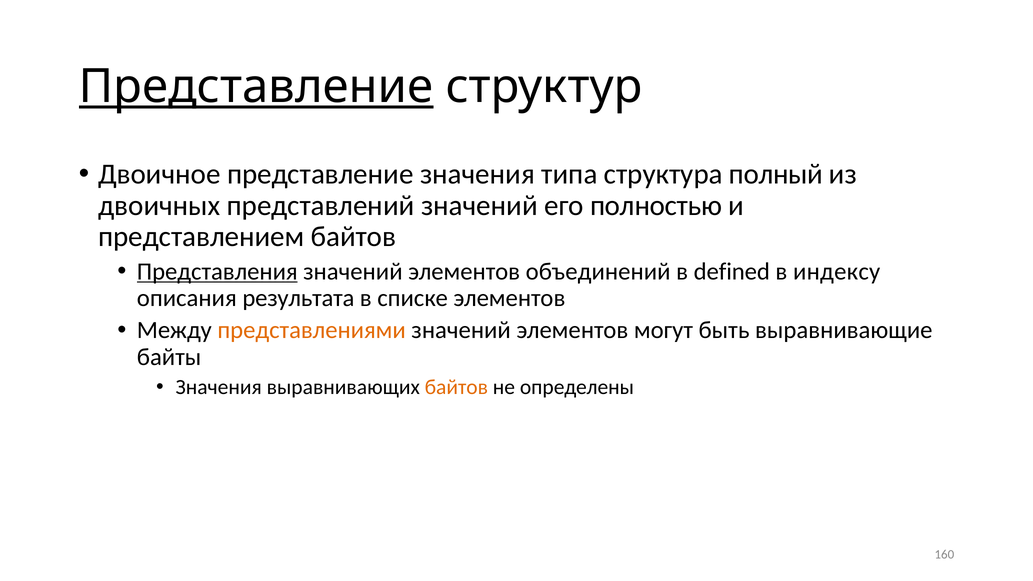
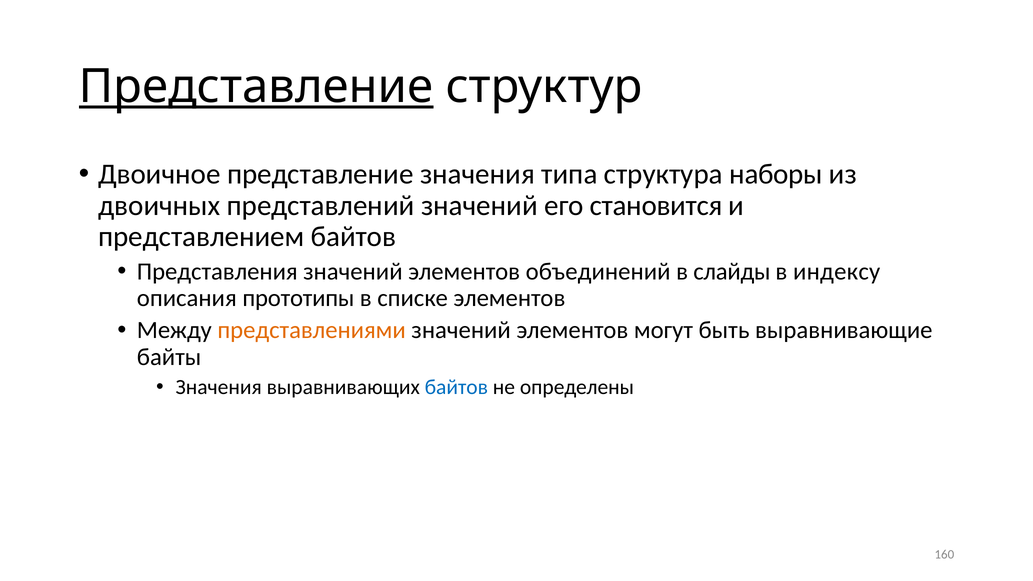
полный: полный -> наборы
полностью: полностью -> становится
Представления underline: present -> none
defined: defined -> слайды
результата: результата -> прототипы
байтов at (456, 387) colour: orange -> blue
